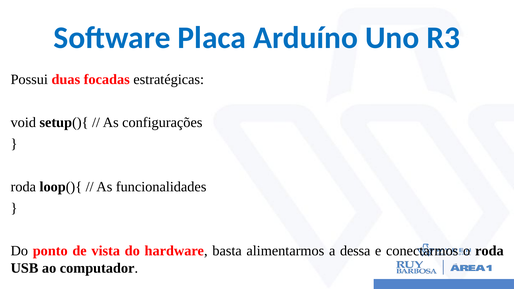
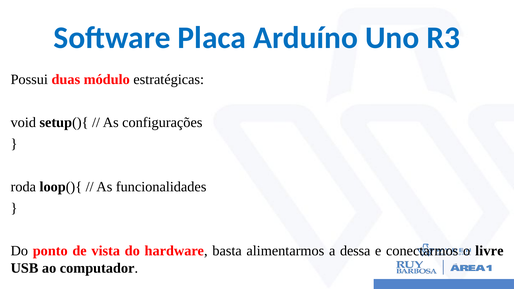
focadas: focadas -> módulo
o roda: roda -> livre
